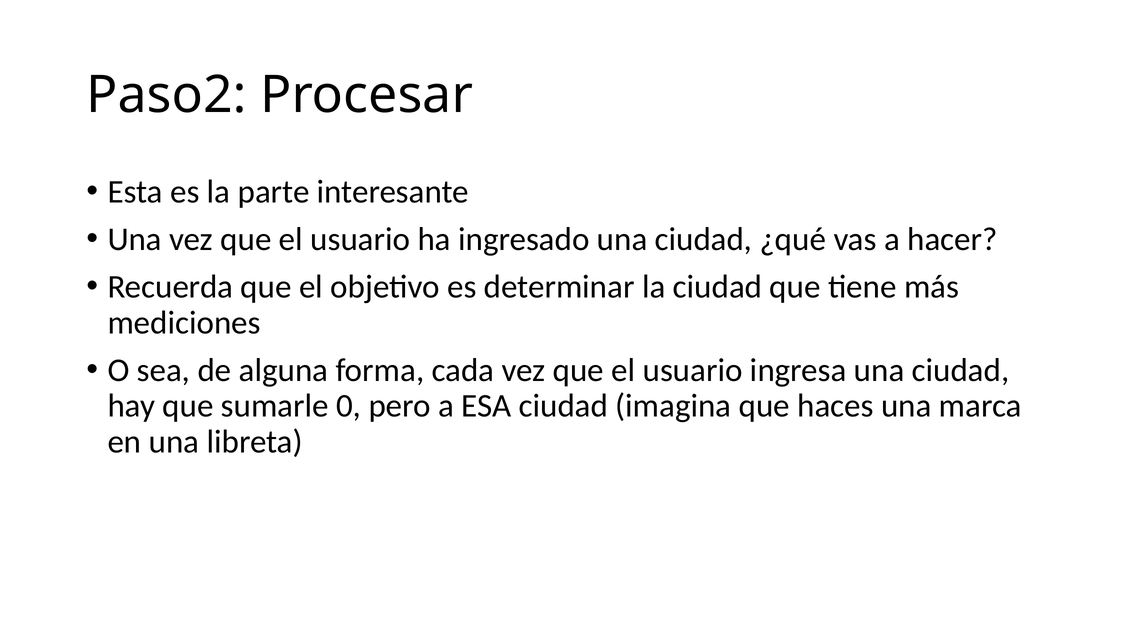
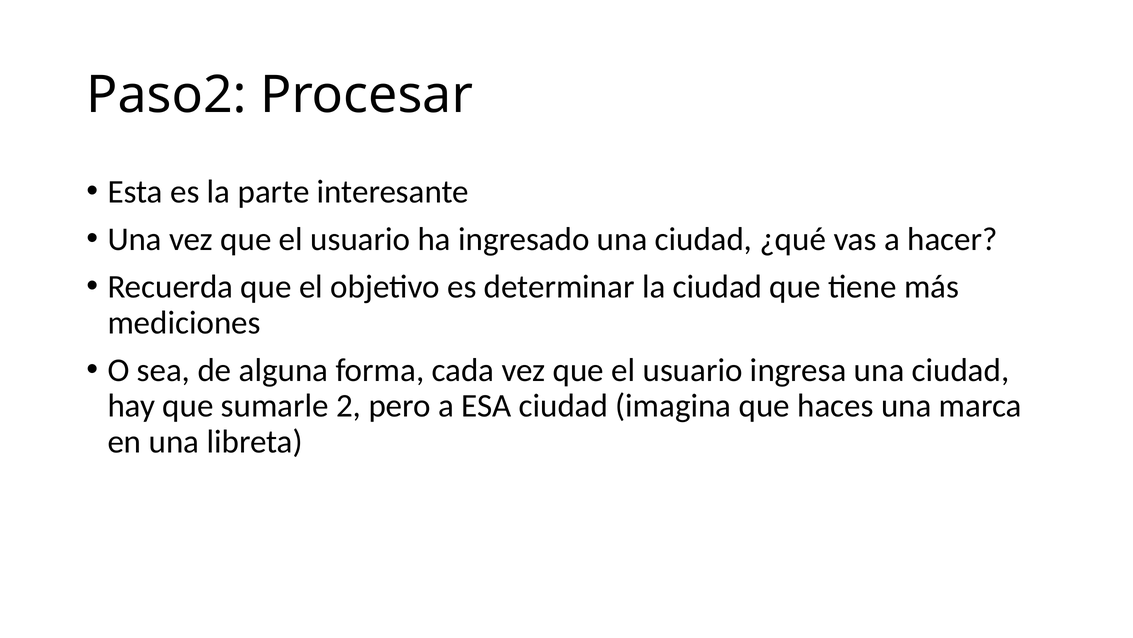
0: 0 -> 2
